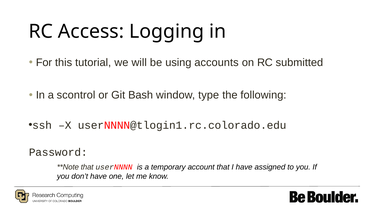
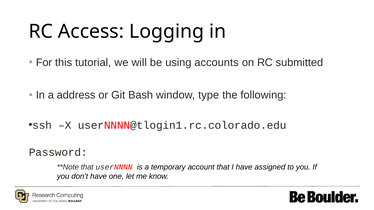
scontrol: scontrol -> address
